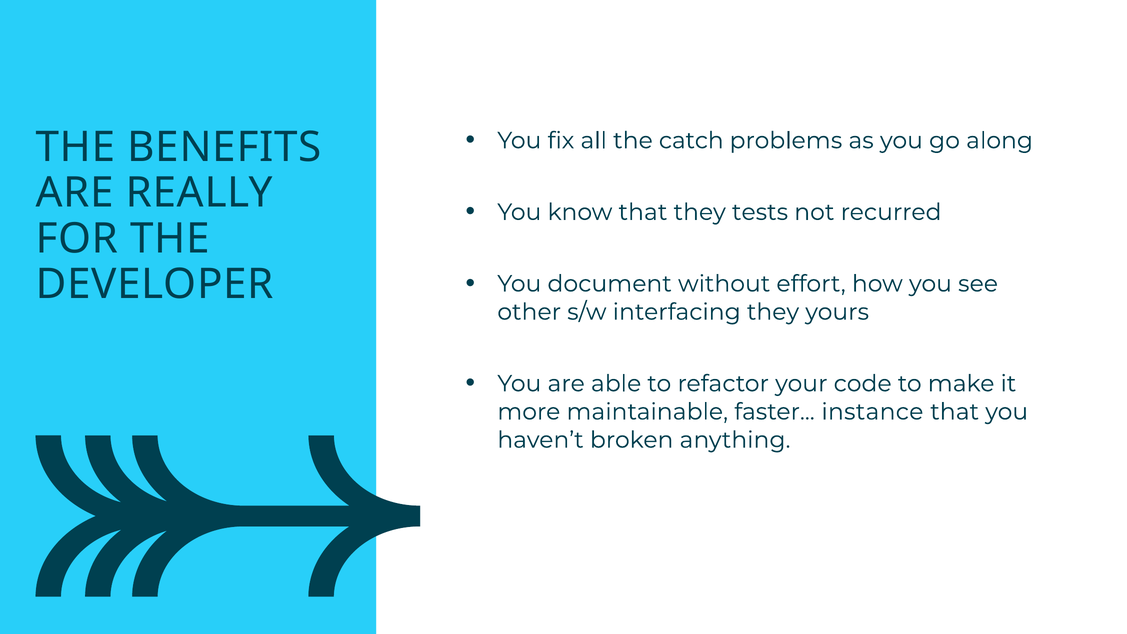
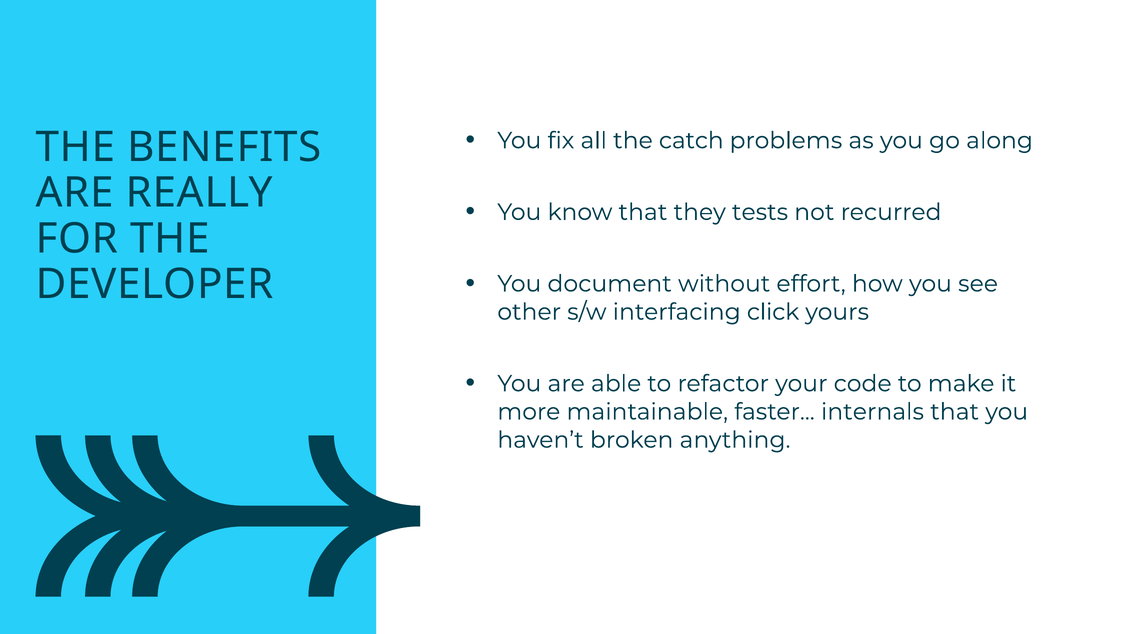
interfacing they: they -> click
instance: instance -> internals
